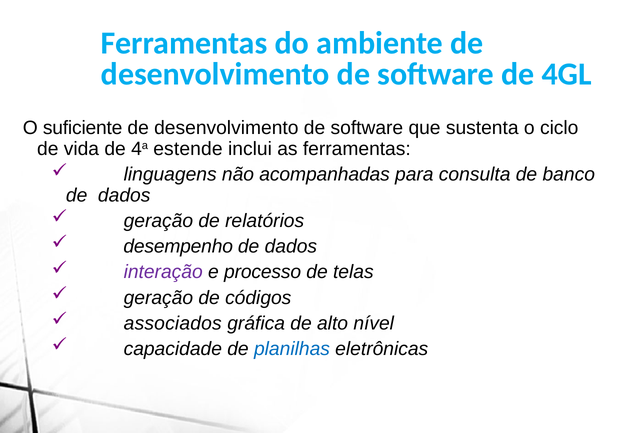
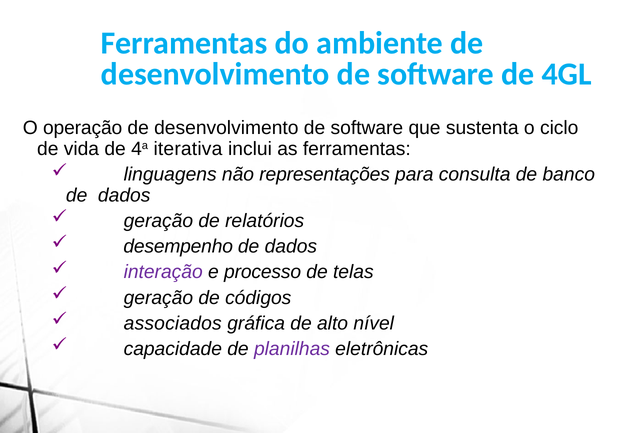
suficiente: suficiente -> operação
estende: estende -> iterativa
acompanhadas: acompanhadas -> representações
planilhas colour: blue -> purple
